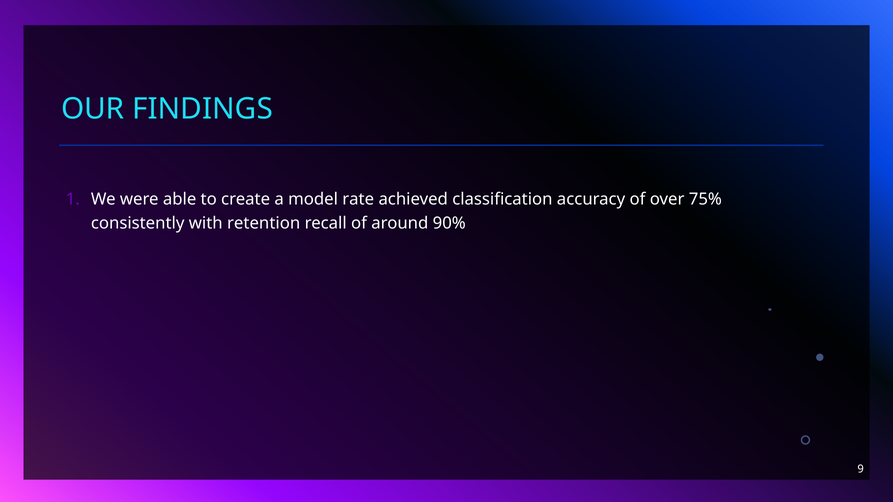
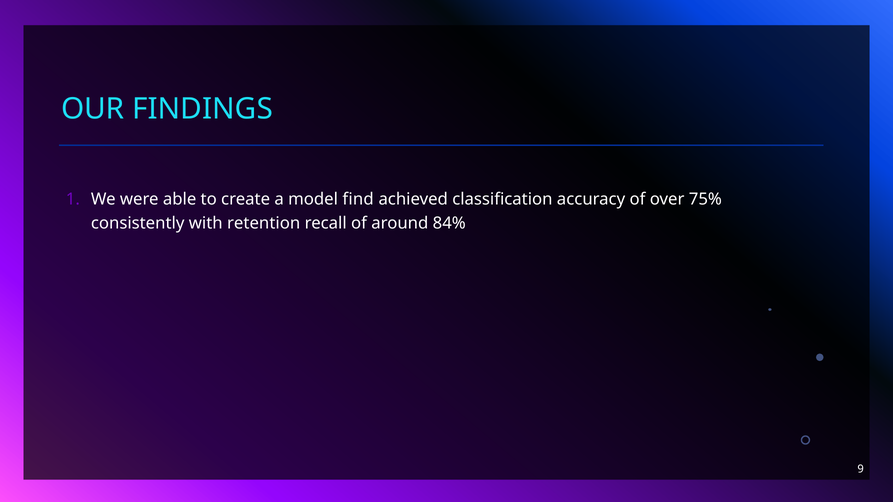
rate: rate -> find
90%: 90% -> 84%
